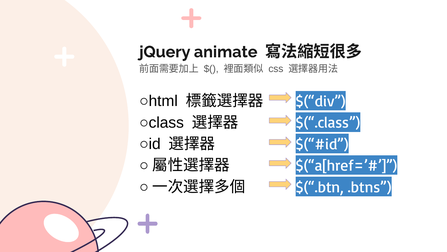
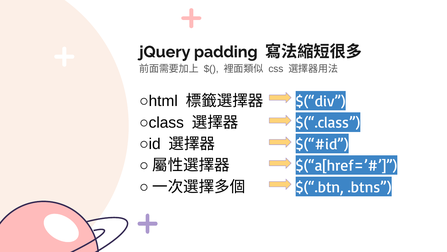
animate: animate -> padding
